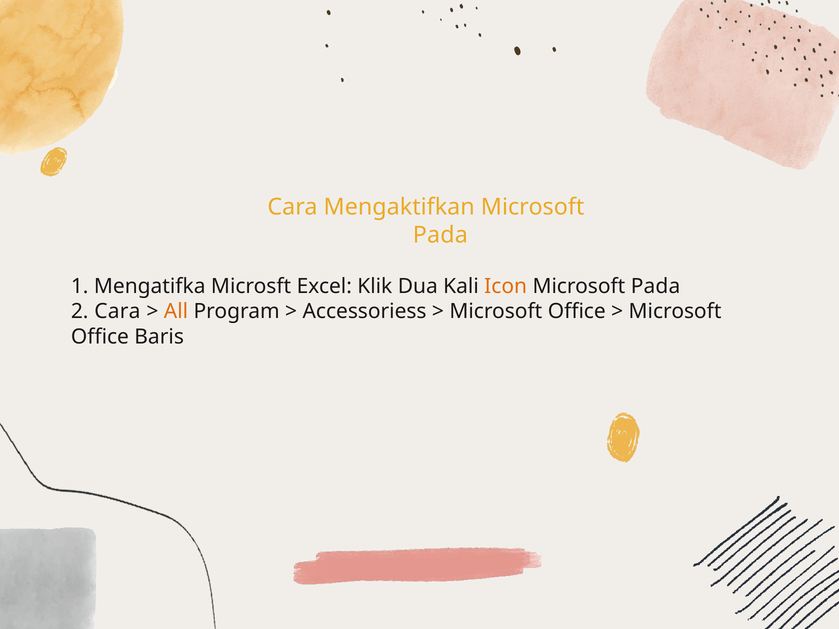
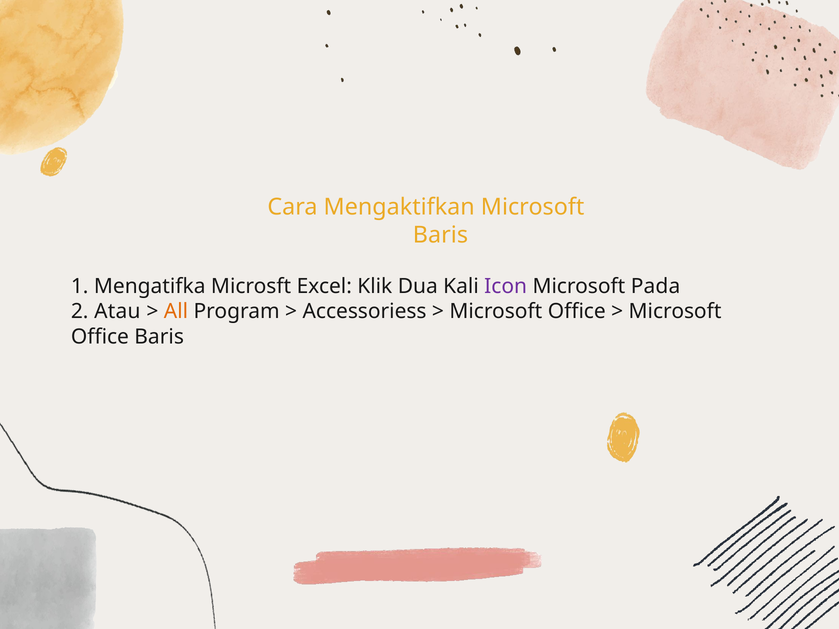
Pada at (440, 235): Pada -> Baris
Icon colour: orange -> purple
2 Cara: Cara -> Atau
